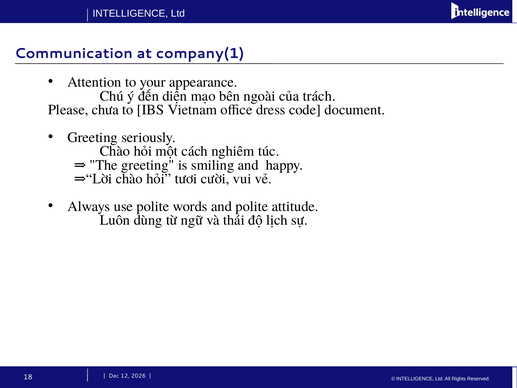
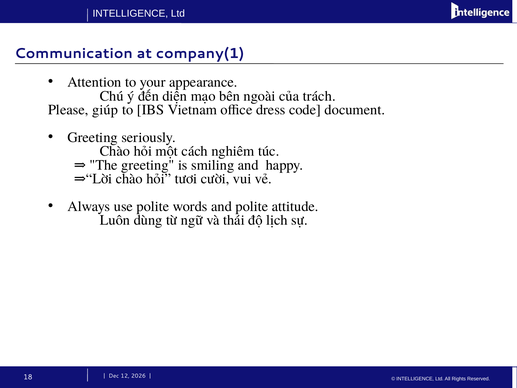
chưa: chưa -> giúp
